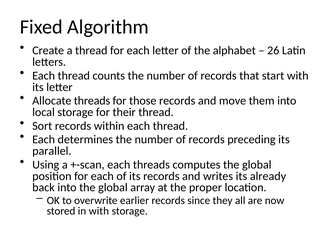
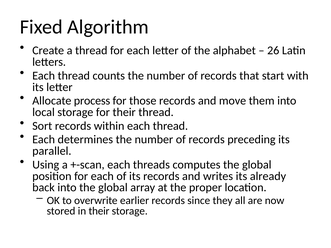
Allocate threads: threads -> process
in with: with -> their
